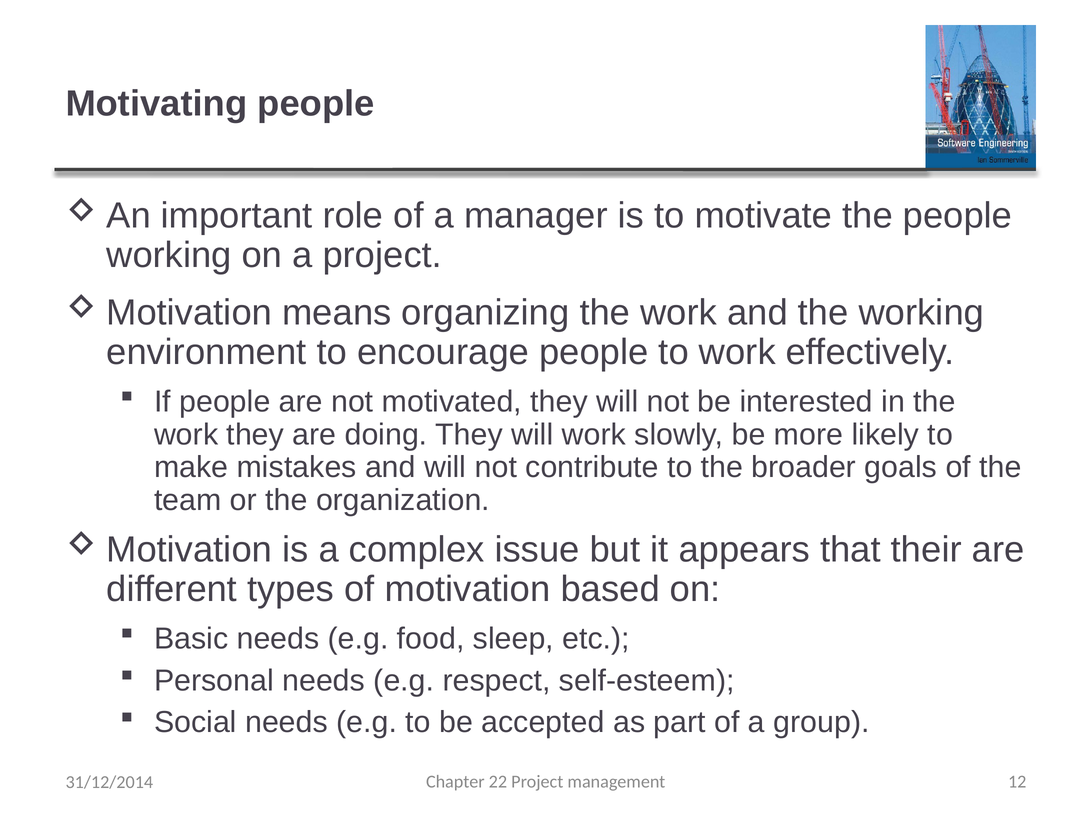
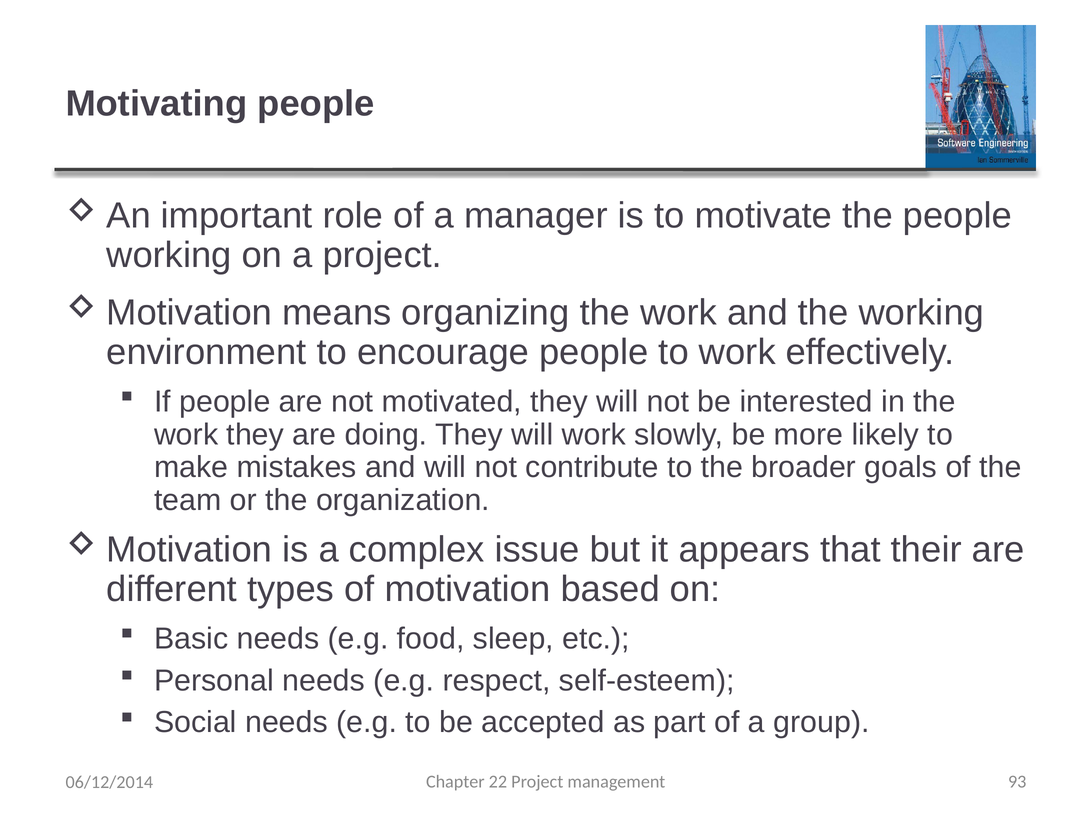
12: 12 -> 93
31/12/2014: 31/12/2014 -> 06/12/2014
